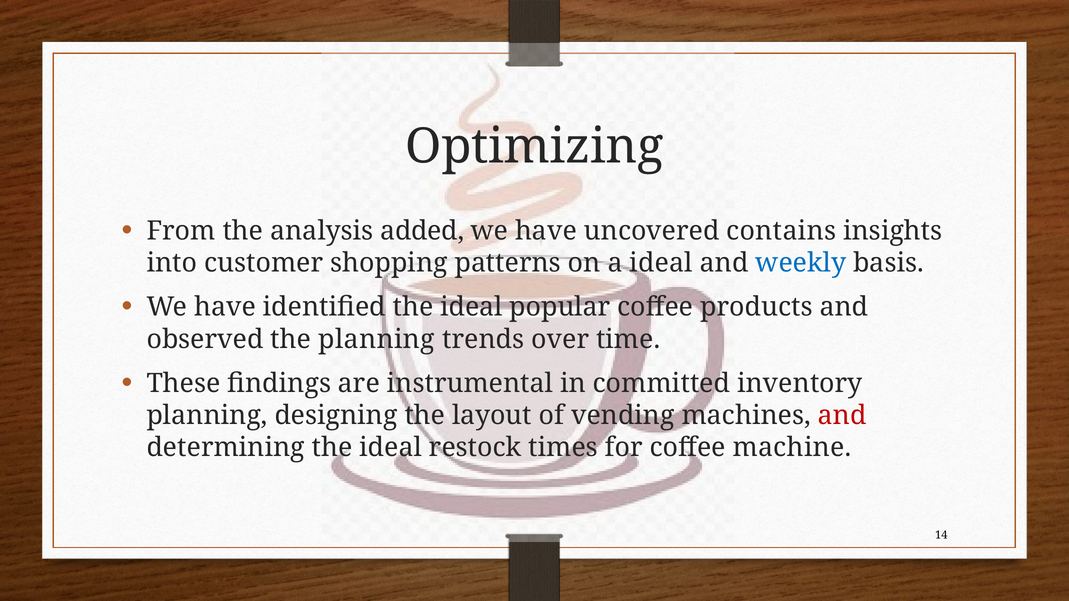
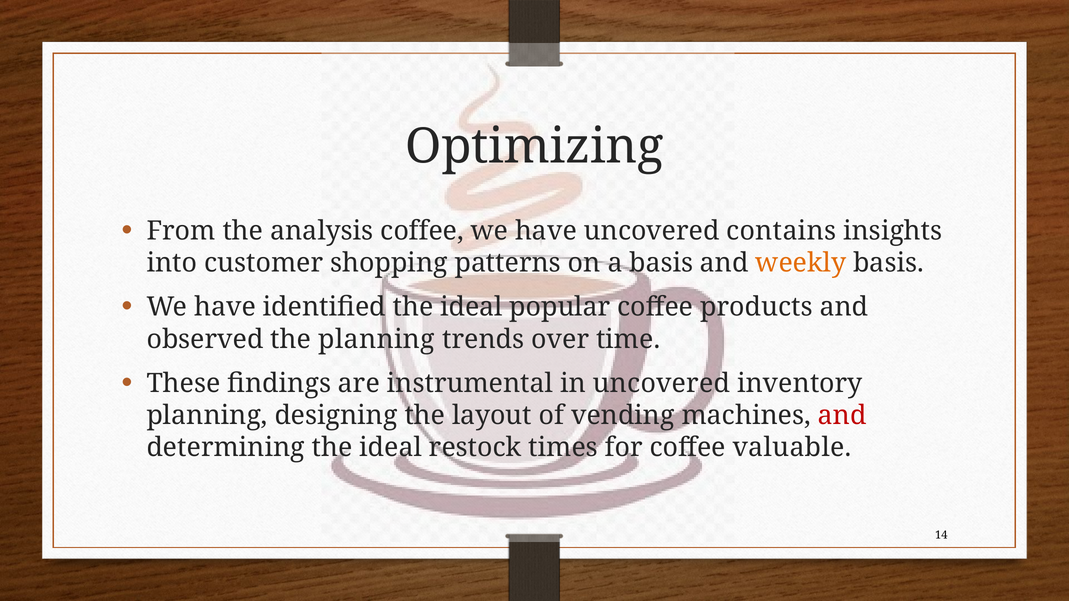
analysis added: added -> coffee
a ideal: ideal -> basis
weekly colour: blue -> orange
in committed: committed -> uncovered
machine: machine -> valuable
